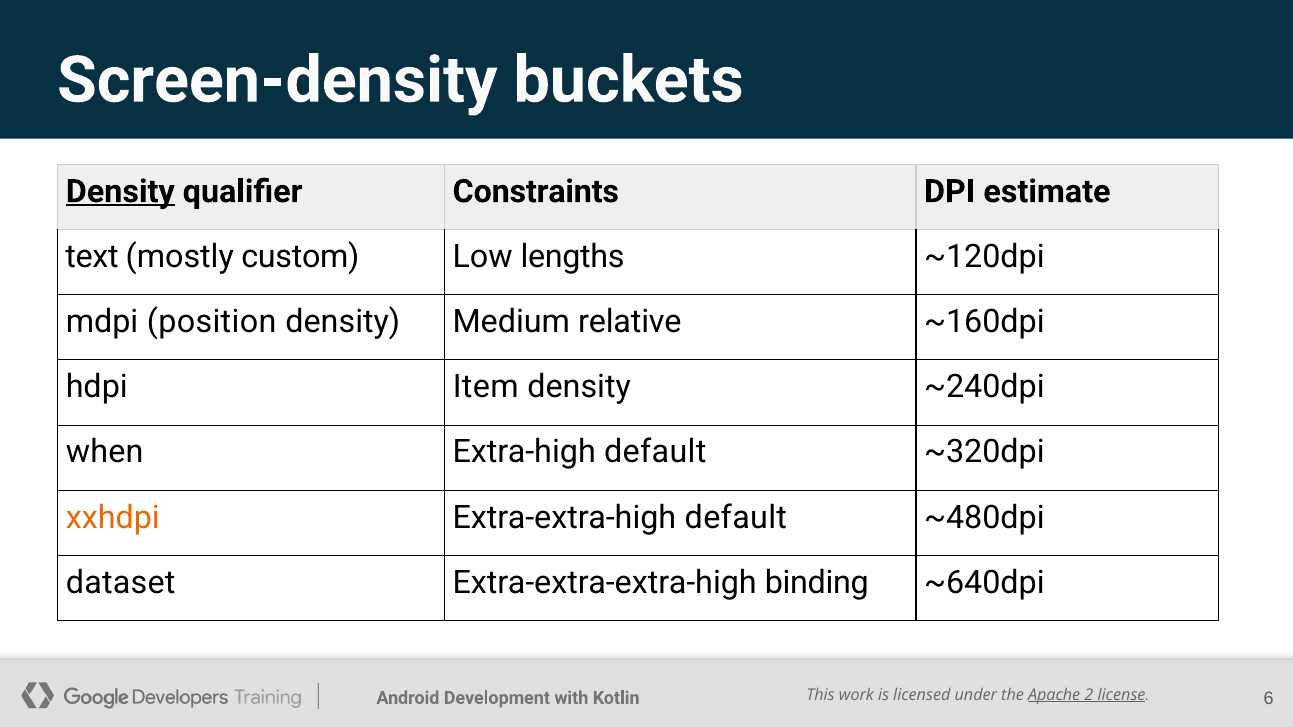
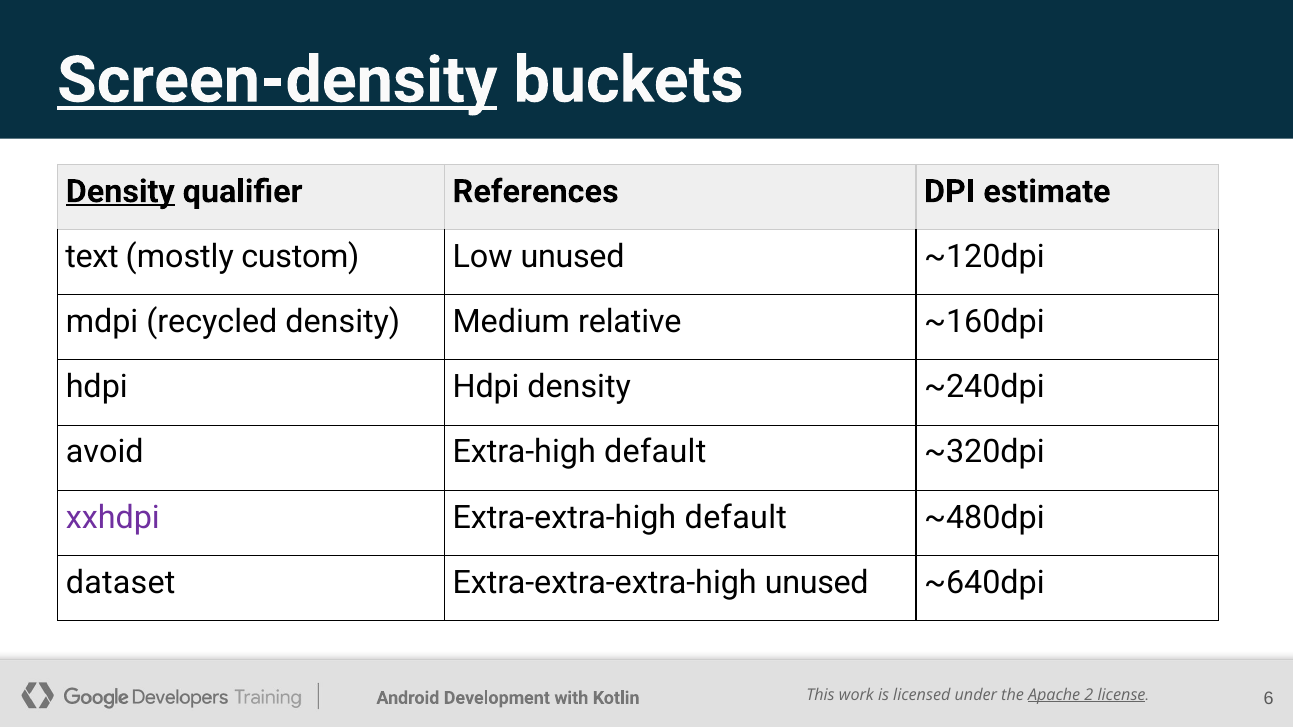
Screen-density underline: none -> present
Constraints: Constraints -> References
Low lengths: lengths -> unused
position: position -> recycled
hdpi Item: Item -> Hdpi
when: when -> avoid
xxhdpi colour: orange -> purple
Extra-extra-extra-high binding: binding -> unused
